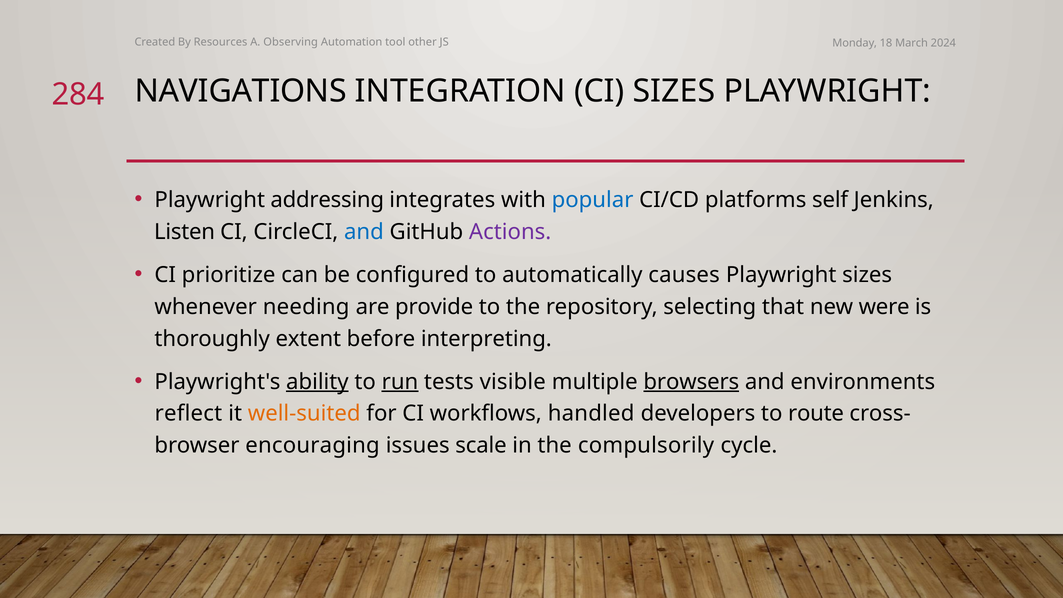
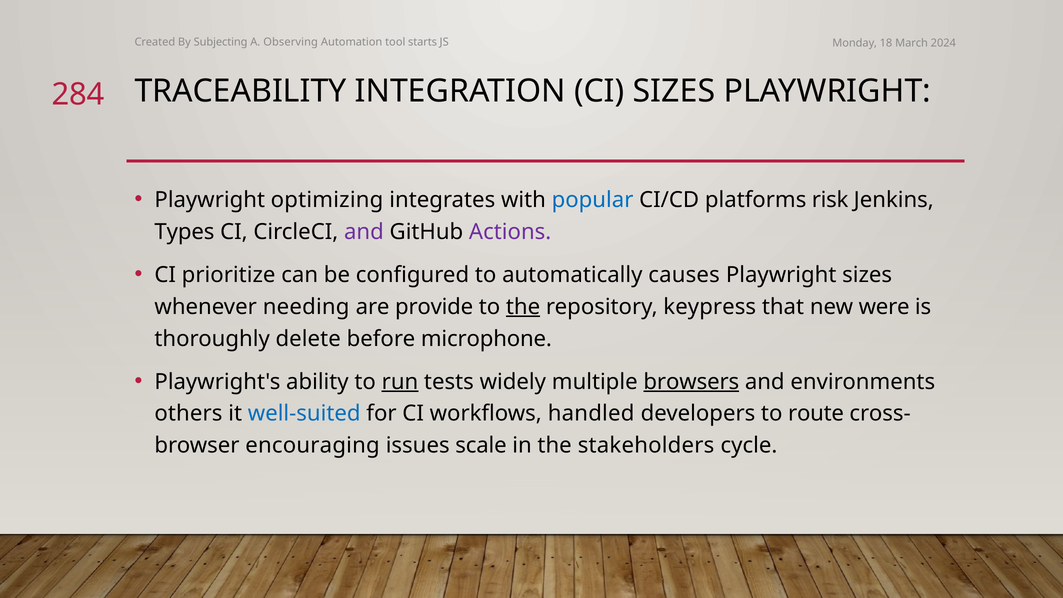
Resources: Resources -> Subjecting
other: other -> starts
NAVIGATIONS: NAVIGATIONS -> TRACEABILITY
addressing: addressing -> optimizing
self: self -> risk
Listen: Listen -> Types
and at (364, 232) colour: blue -> purple
the at (523, 307) underline: none -> present
selecting: selecting -> keypress
extent: extent -> delete
interpreting: interpreting -> microphone
ability underline: present -> none
visible: visible -> widely
reflect: reflect -> others
well-suited colour: orange -> blue
compulsorily: compulsorily -> stakeholders
